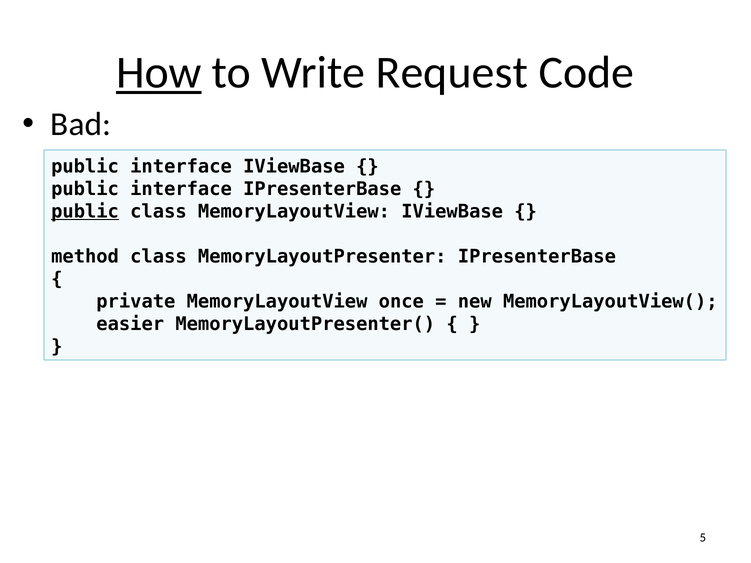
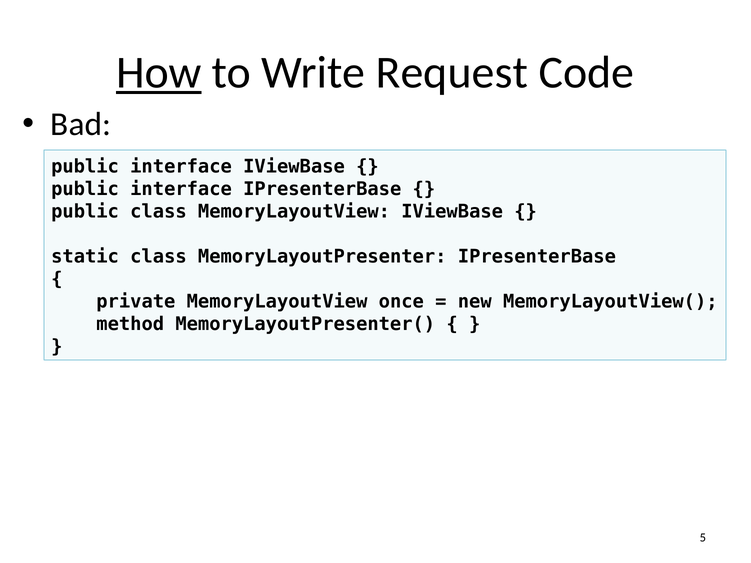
public at (85, 212) underline: present -> none
method: method -> static
easier: easier -> method
